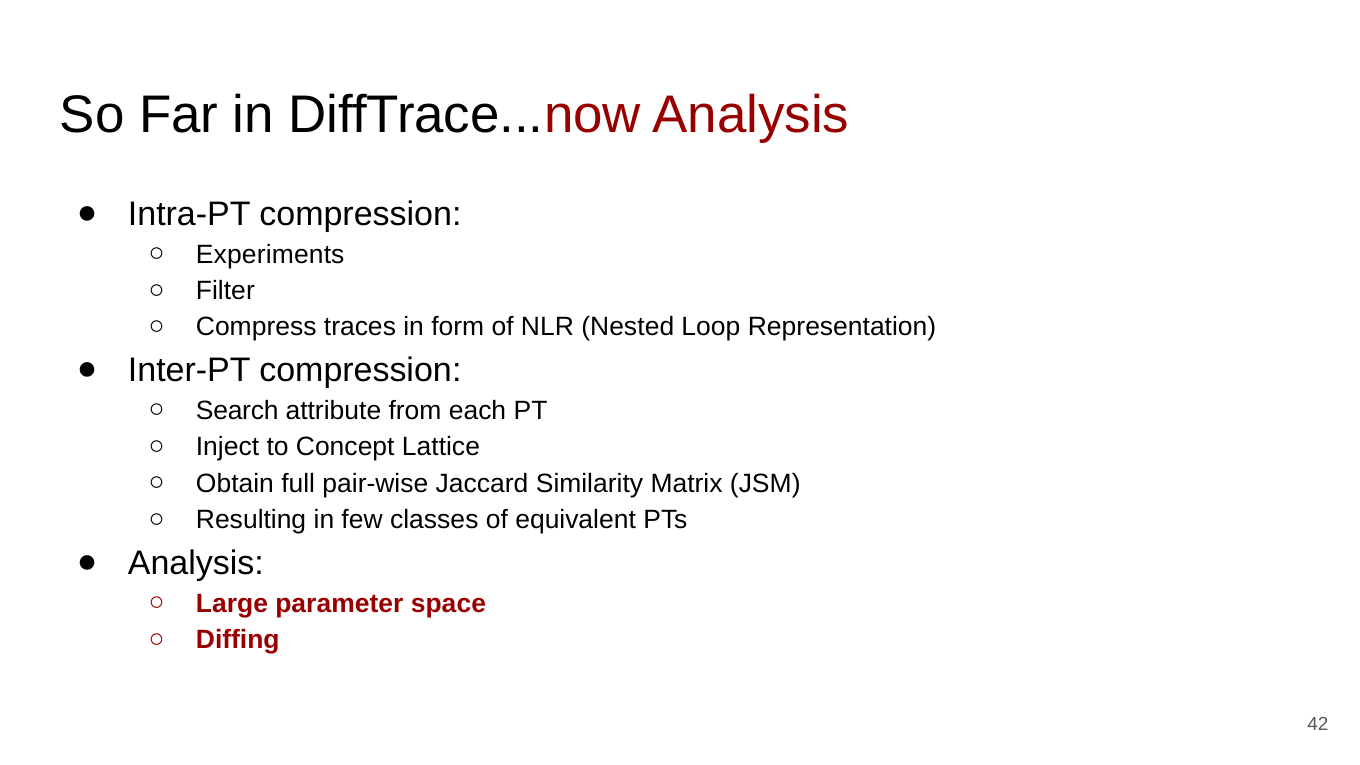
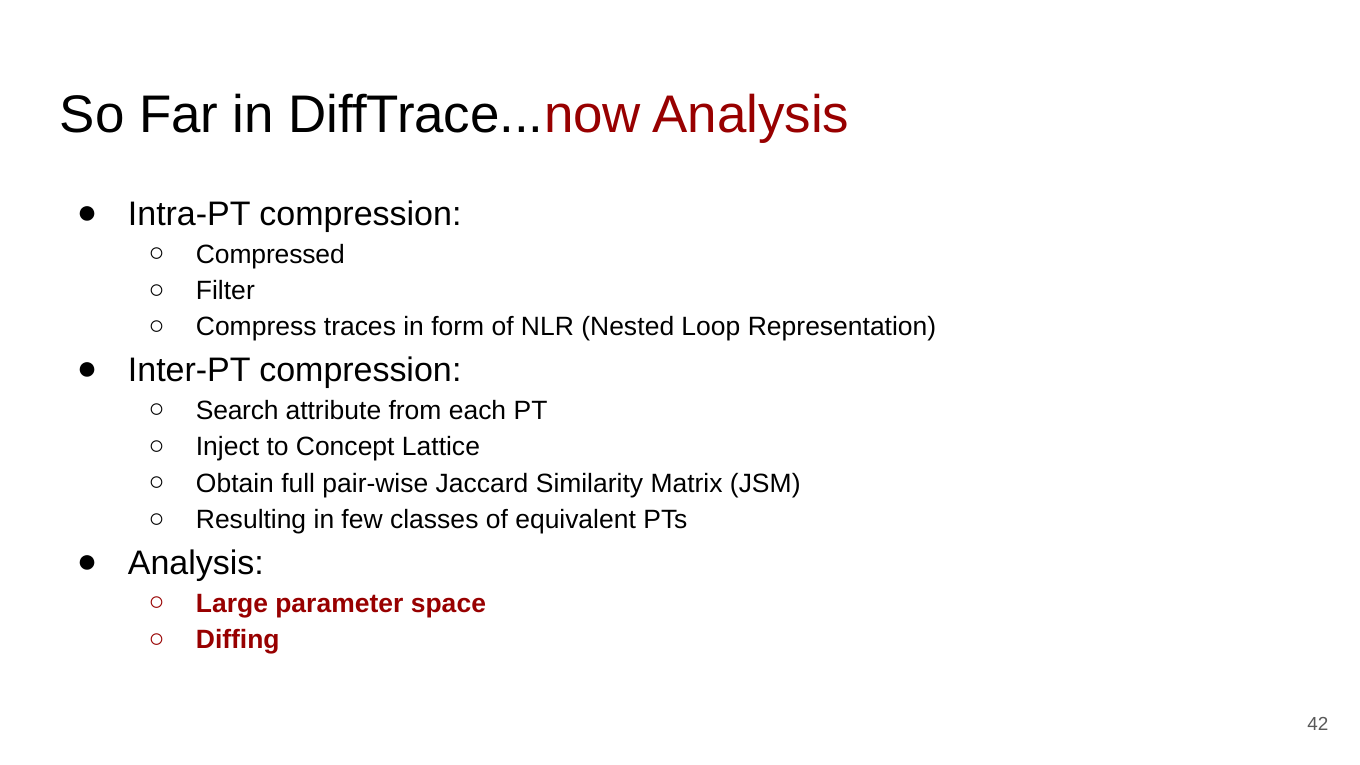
Experiments: Experiments -> Compressed
